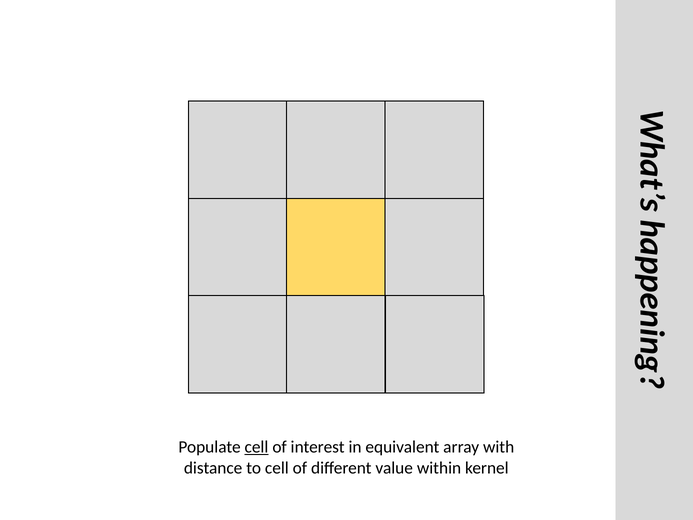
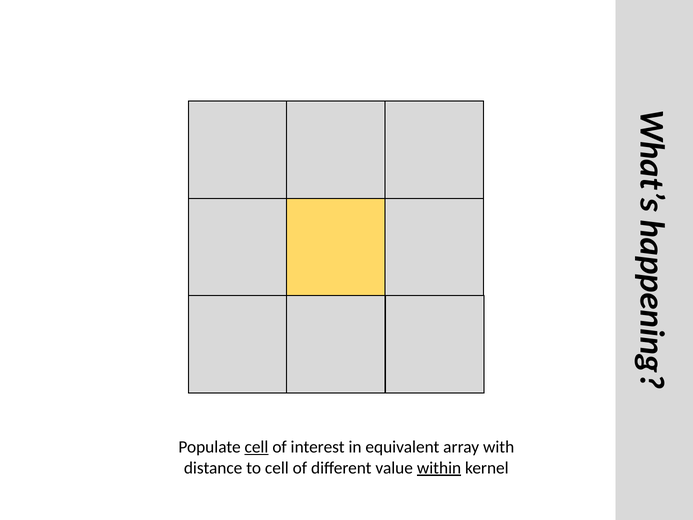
within underline: none -> present
